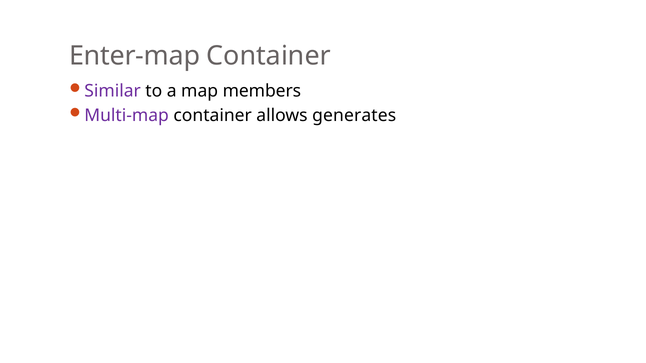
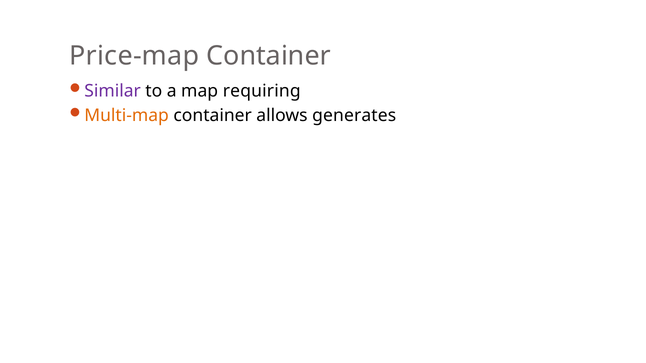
Enter-map: Enter-map -> Price-map
members: members -> requiring
Multi-map colour: purple -> orange
